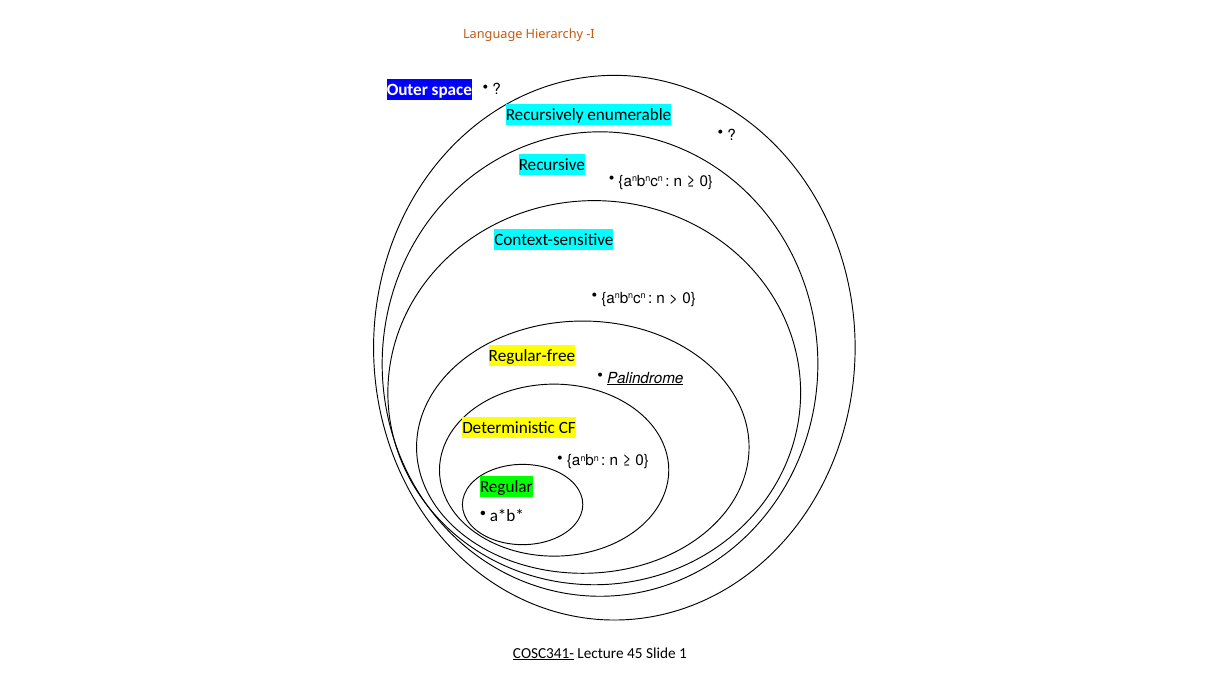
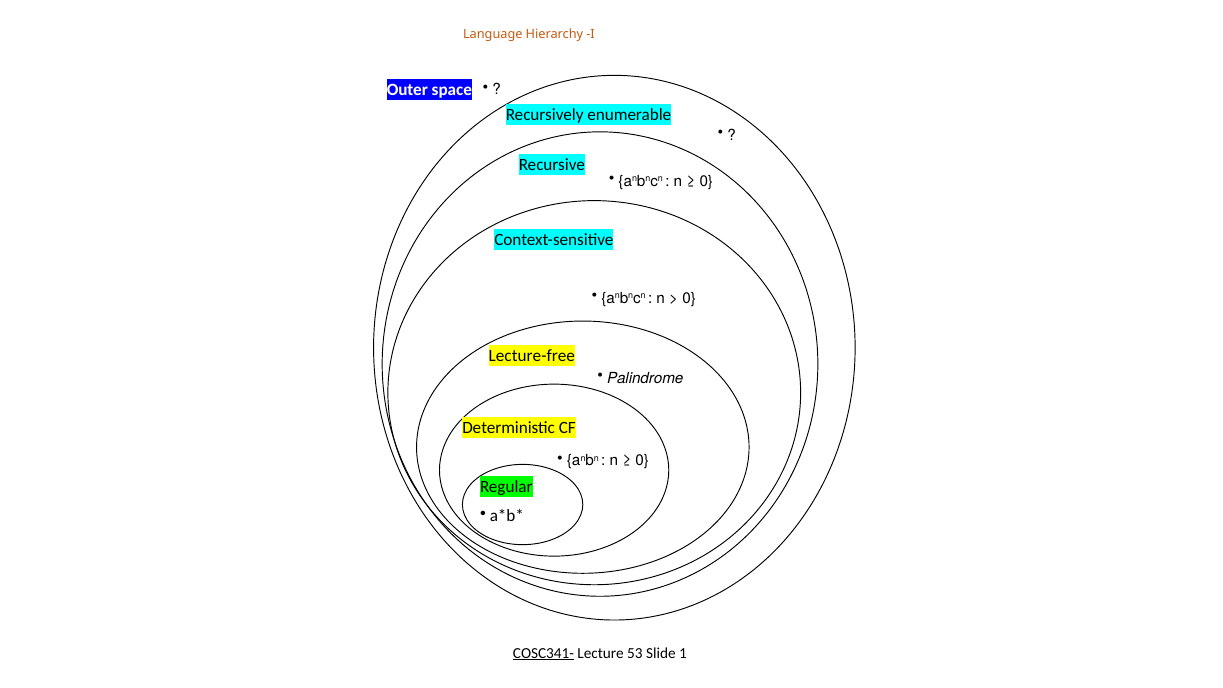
Regular-free: Regular-free -> Lecture-free
Palindrome underline: present -> none
45: 45 -> 53
